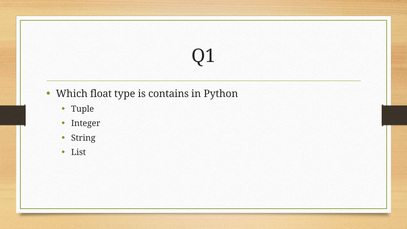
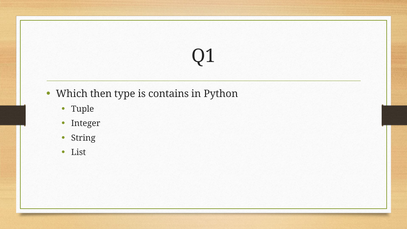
float: float -> then
